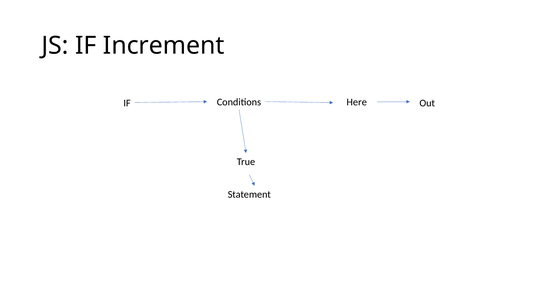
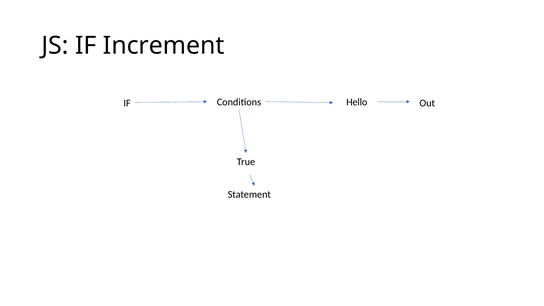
Here: Here -> Hello
